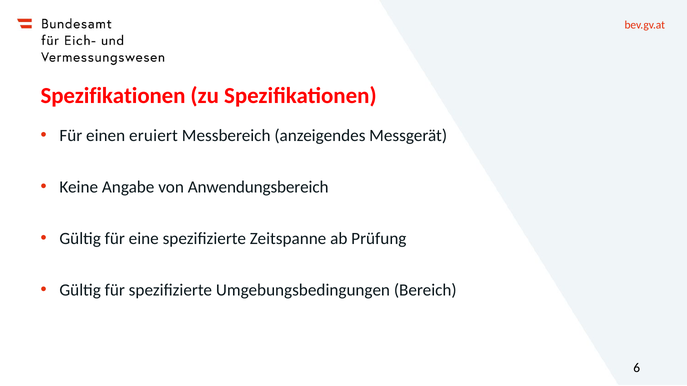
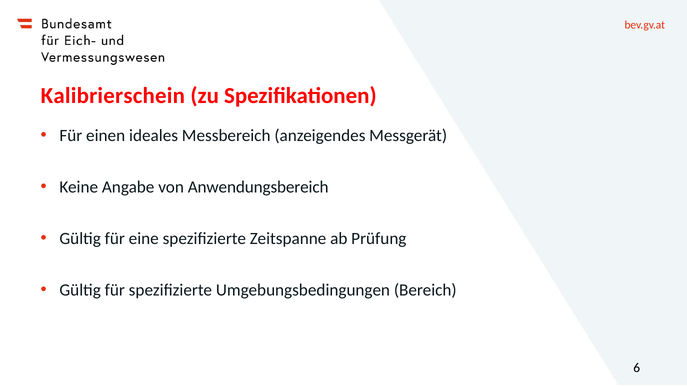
Spezifikationen at (113, 96): Spezifikationen -> Kalibrierschein
eruiert: eruiert -> ideales
